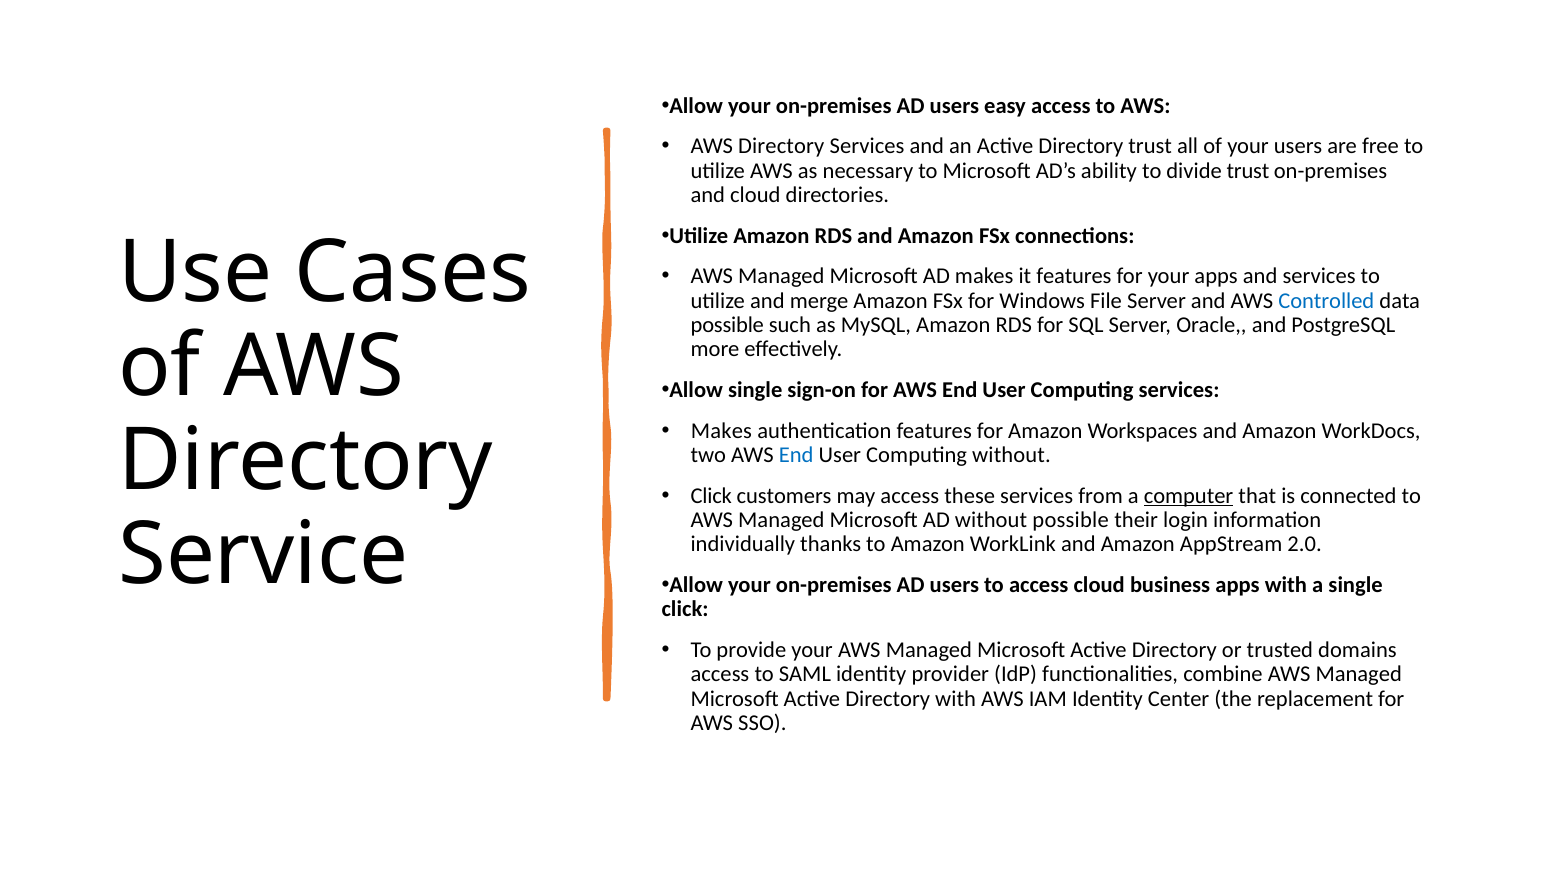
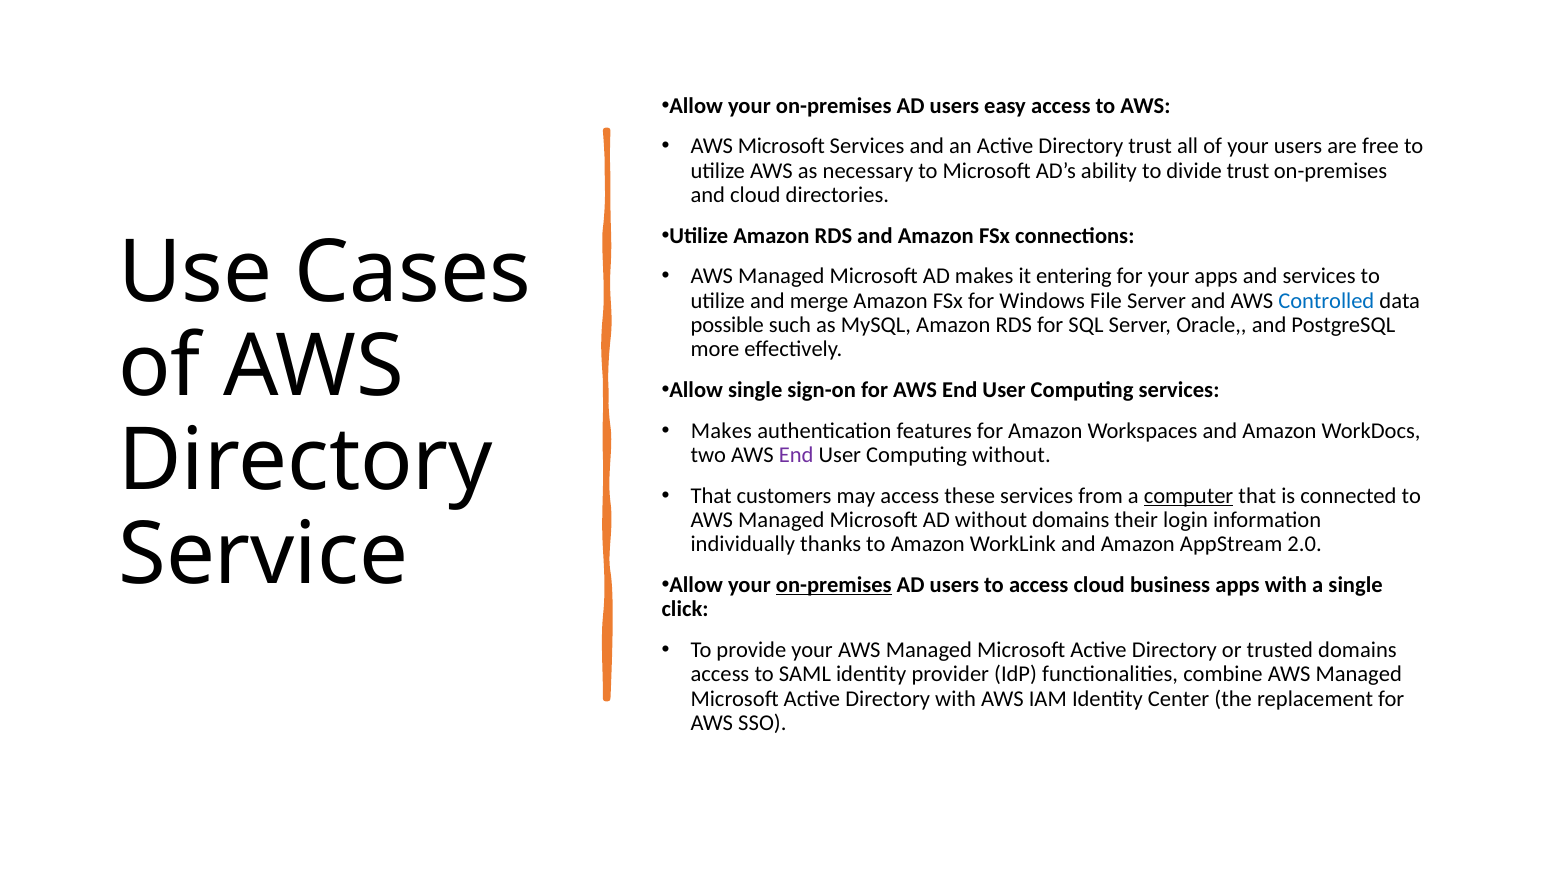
Directory at (781, 146): Directory -> Microsoft
it features: features -> entering
End at (796, 455) colour: blue -> purple
Click at (711, 495): Click -> That
without possible: possible -> domains
on-premises at (834, 585) underline: none -> present
